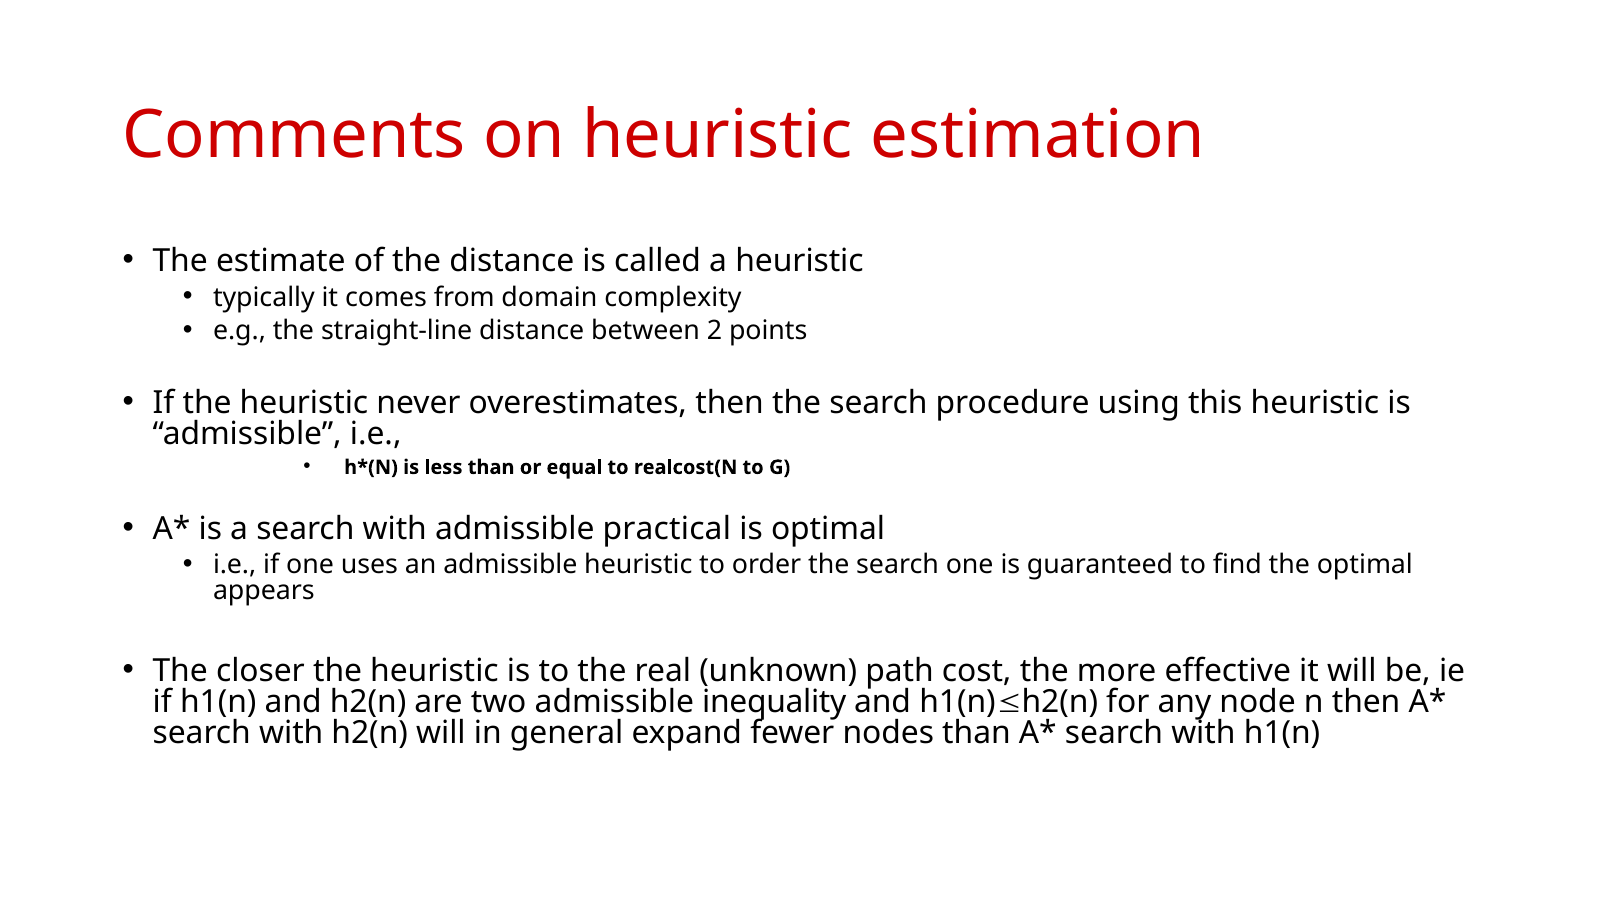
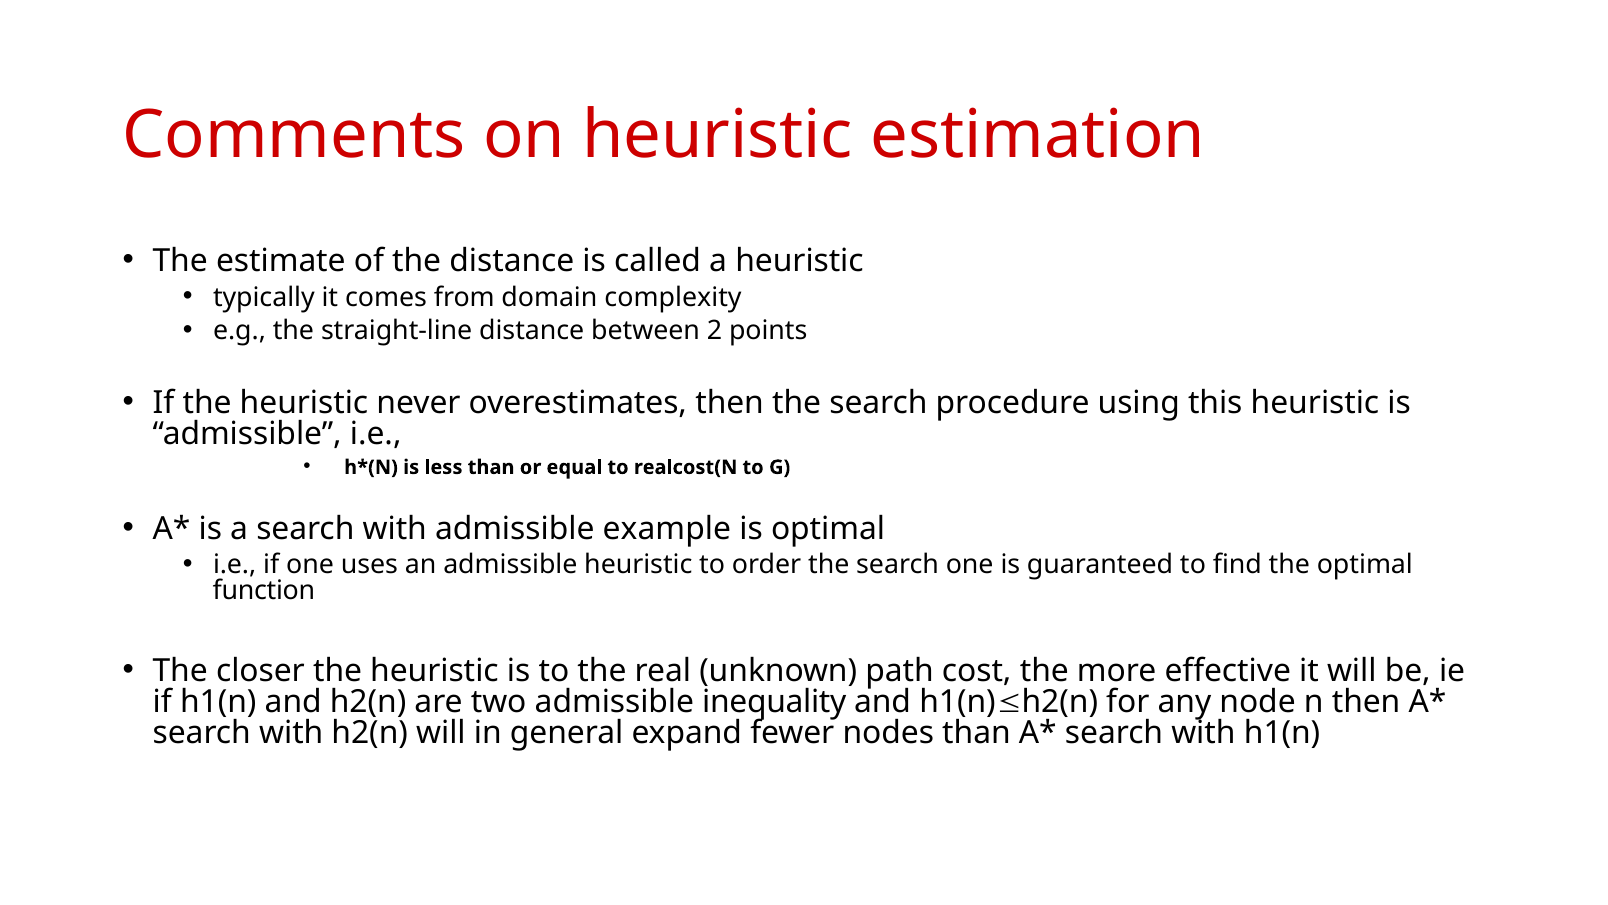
practical: practical -> example
appears: appears -> function
